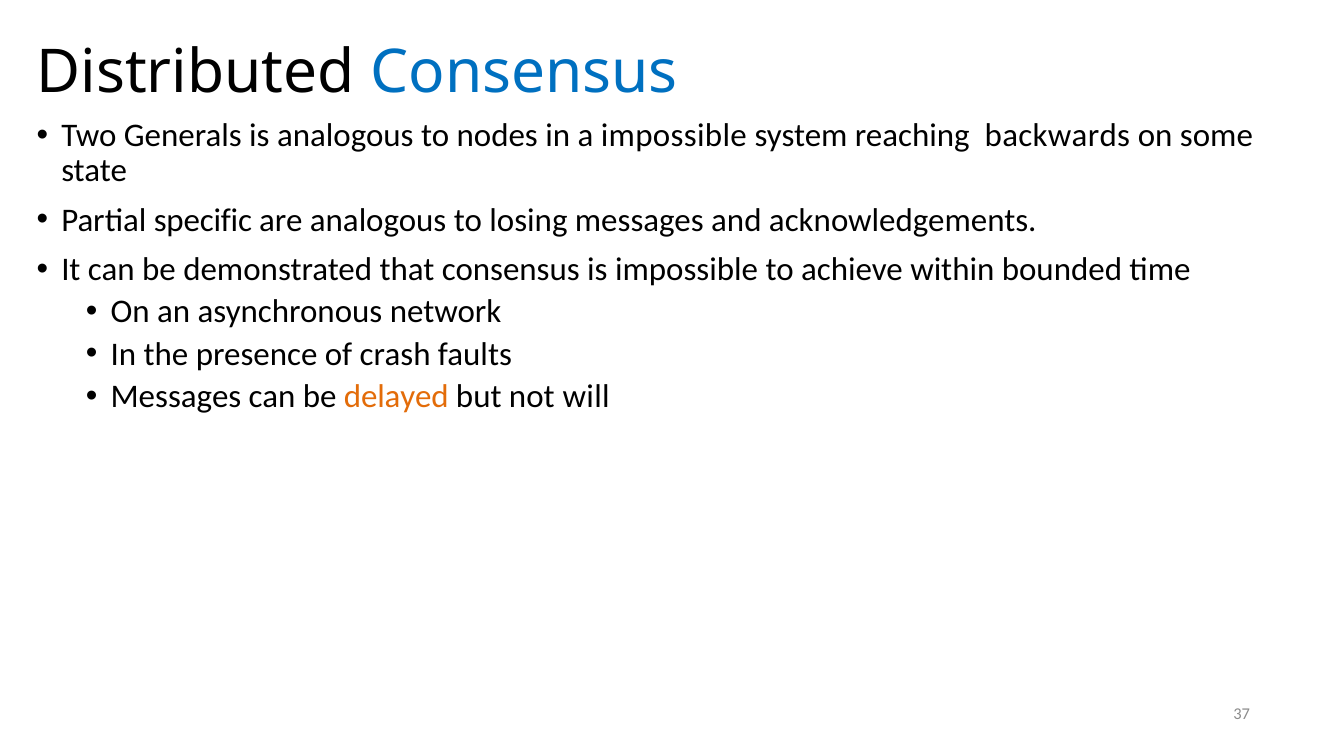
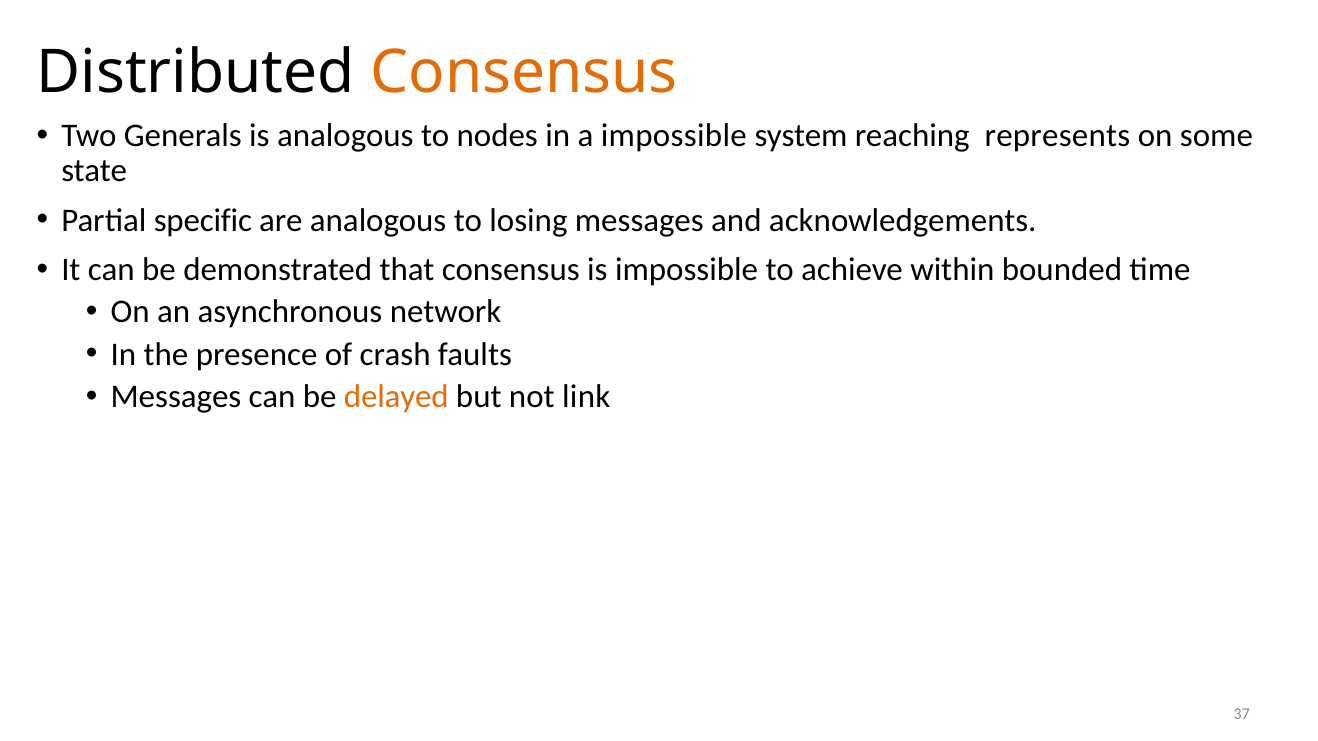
Consensus at (524, 73) colour: blue -> orange
backwards: backwards -> represents
will: will -> link
